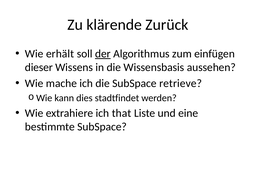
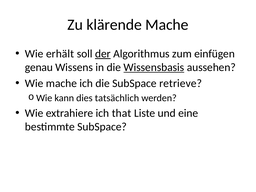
klärende Zurück: Zurück -> Mache
dieser: dieser -> genau
Wissensbasis underline: none -> present
stadtfindet: stadtfindet -> tatsächlich
